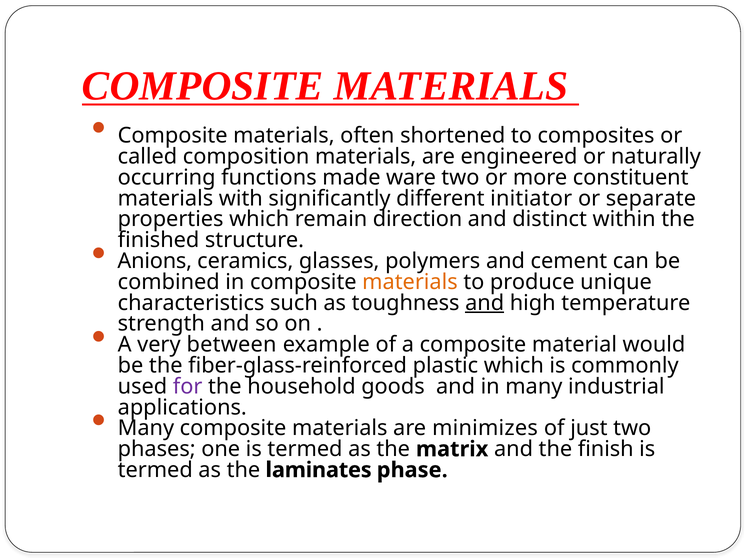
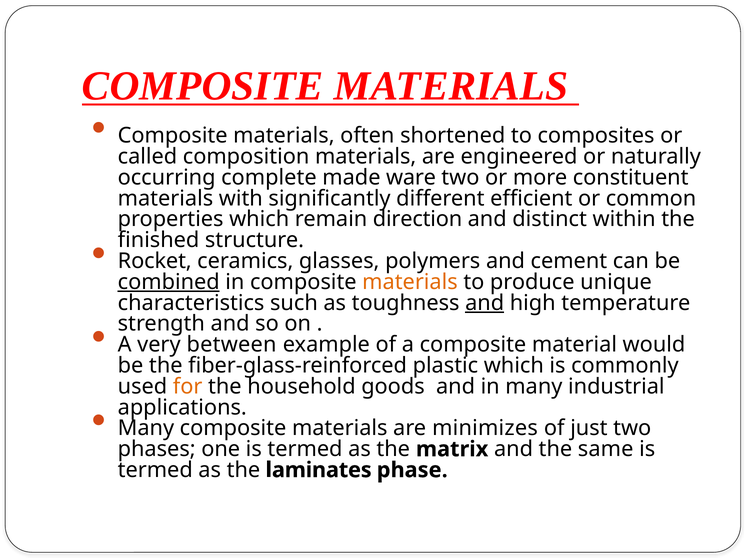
functions: functions -> complete
initiator: initiator -> efficient
separate: separate -> common
Anions: Anions -> Rocket
combined underline: none -> present
for colour: purple -> orange
finish: finish -> same
